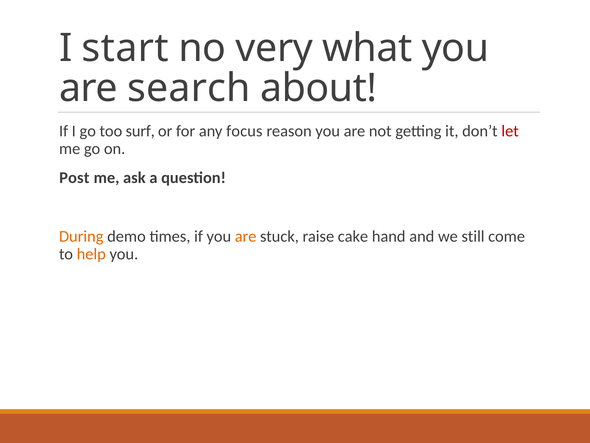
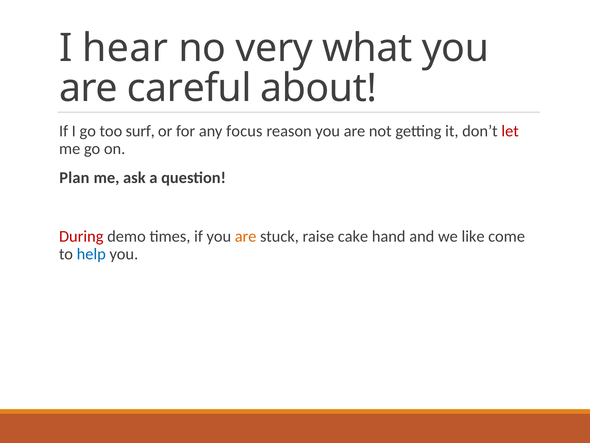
start: start -> hear
search: search -> careful
Post: Post -> Plan
During colour: orange -> red
still: still -> like
help colour: orange -> blue
